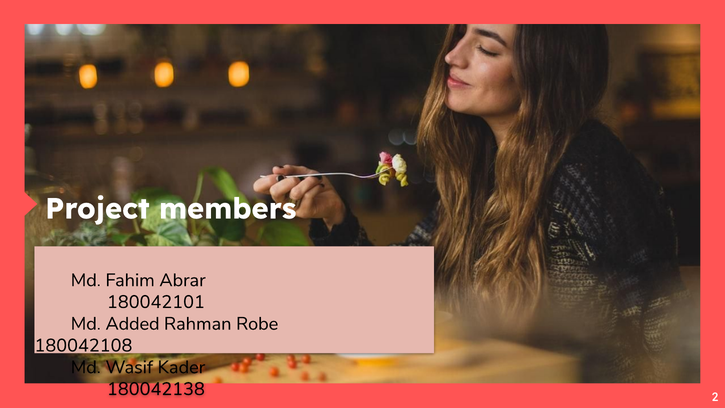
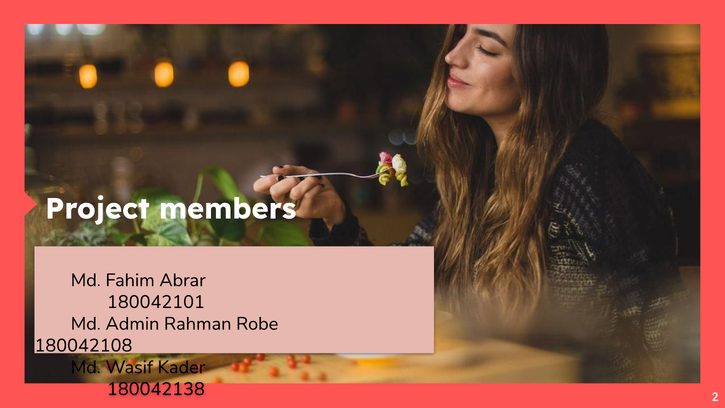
Added: Added -> Admin
